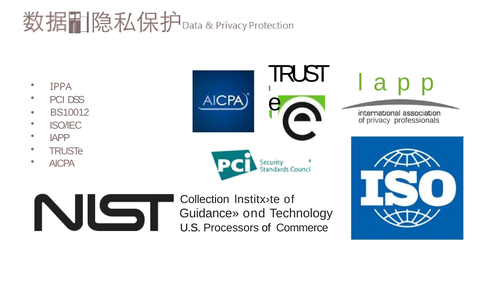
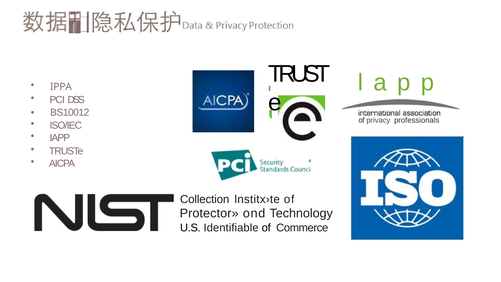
Guidance: Guidance -> Protector
Processors: Processors -> Identifiable
